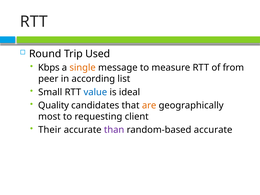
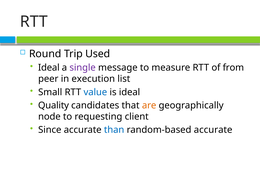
Kbps at (49, 68): Kbps -> Ideal
single colour: orange -> purple
according: according -> execution
most: most -> node
Their: Their -> Since
than colour: purple -> blue
